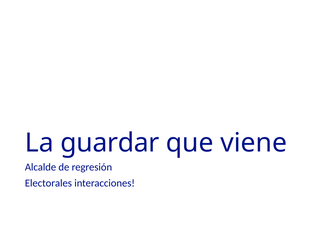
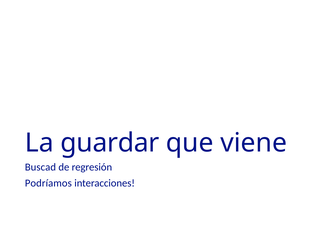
Alcalde: Alcalde -> Buscad
Electorales: Electorales -> Podríamos
